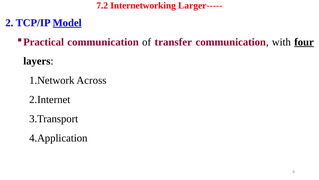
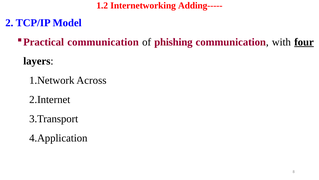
7.2: 7.2 -> 1.2
Larger-----: Larger----- -> Adding-----
Model underline: present -> none
transfer: transfer -> phishing
